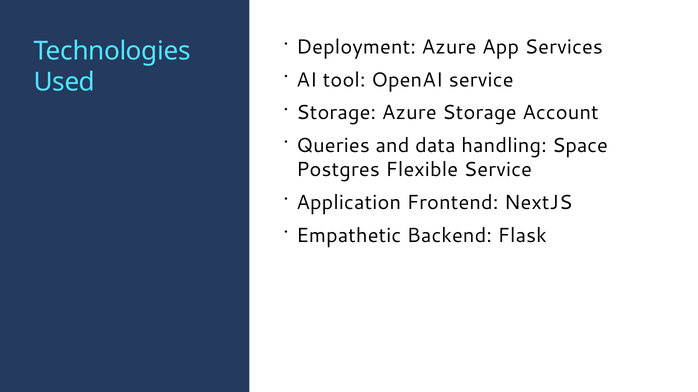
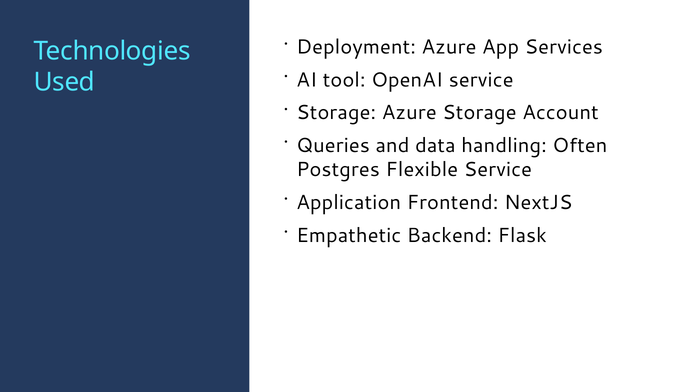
Space: Space -> Often
